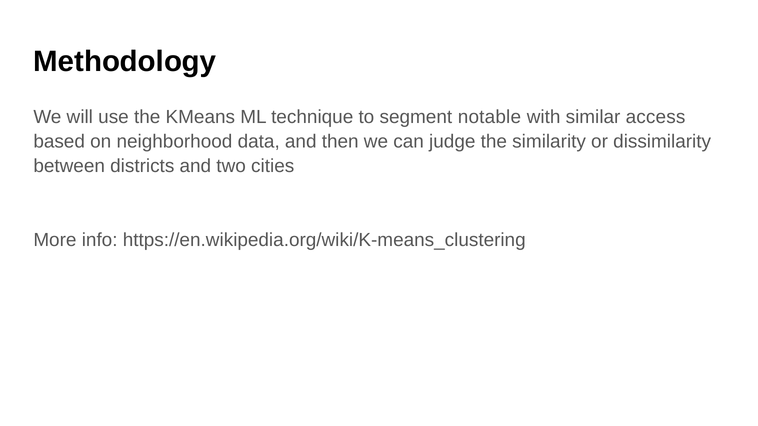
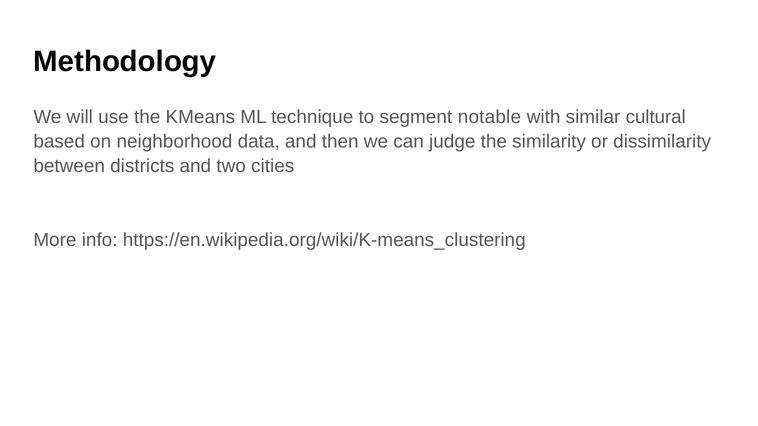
access: access -> cultural
